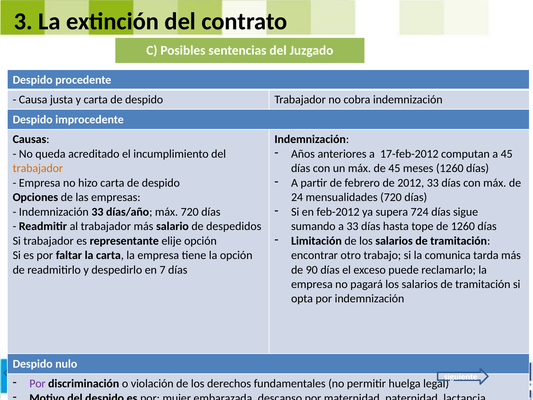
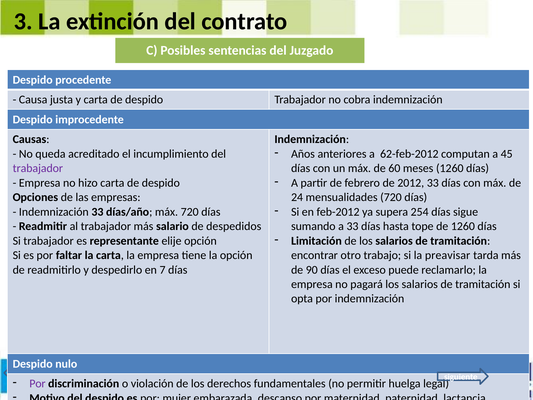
17-feb-2012: 17-feb-2012 -> 62-feb-2012
trabajador at (38, 168) colour: orange -> purple
de 45: 45 -> 60
724: 724 -> 254
comunica: comunica -> preavisar
